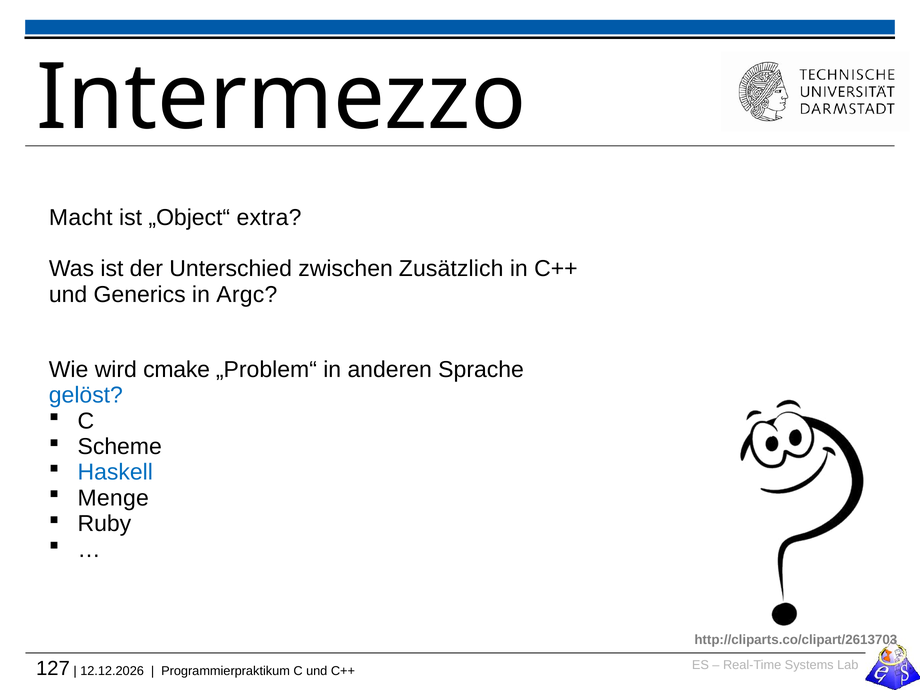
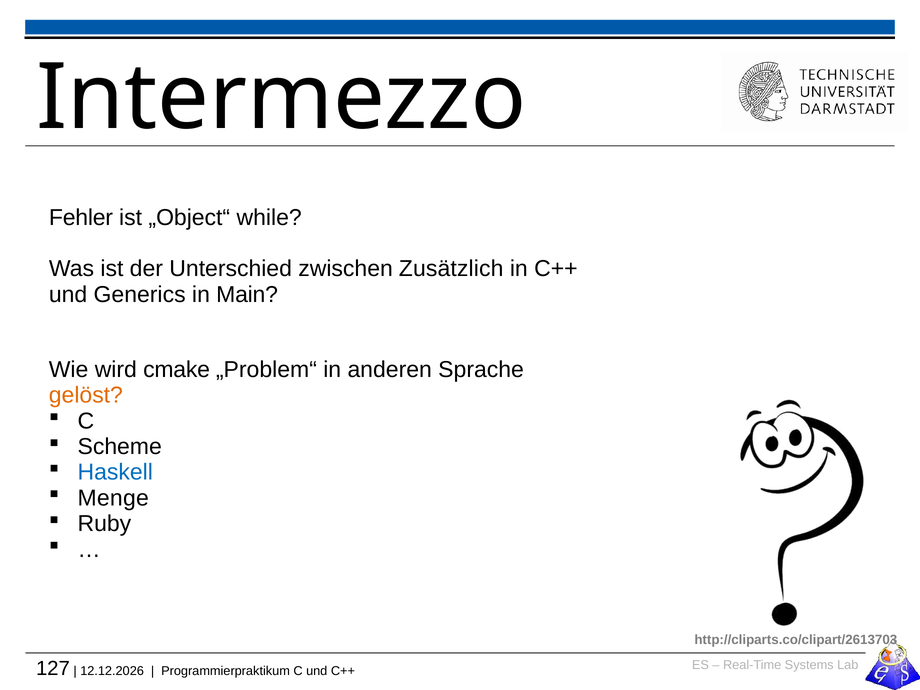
Macht: Macht -> Fehler
extra: extra -> while
Argc: Argc -> Main
gelöst colour: blue -> orange
